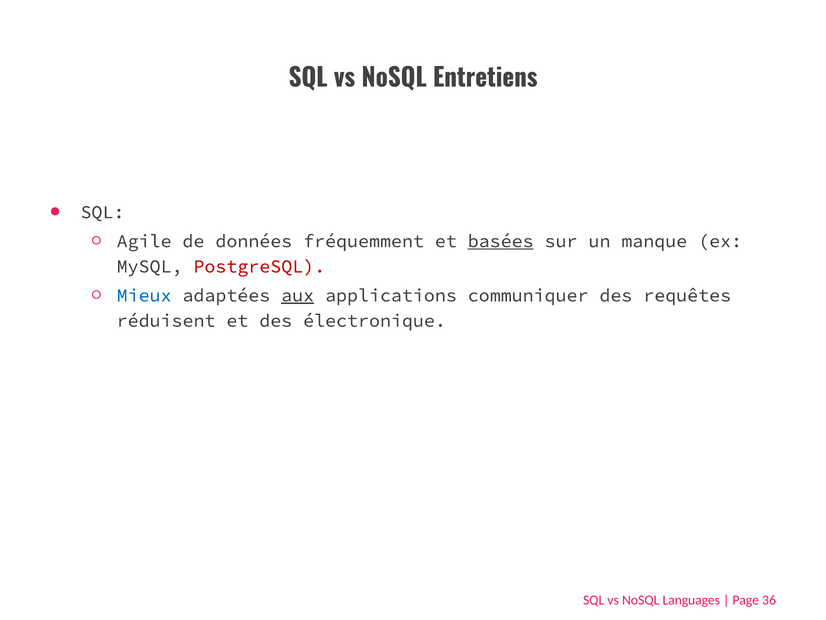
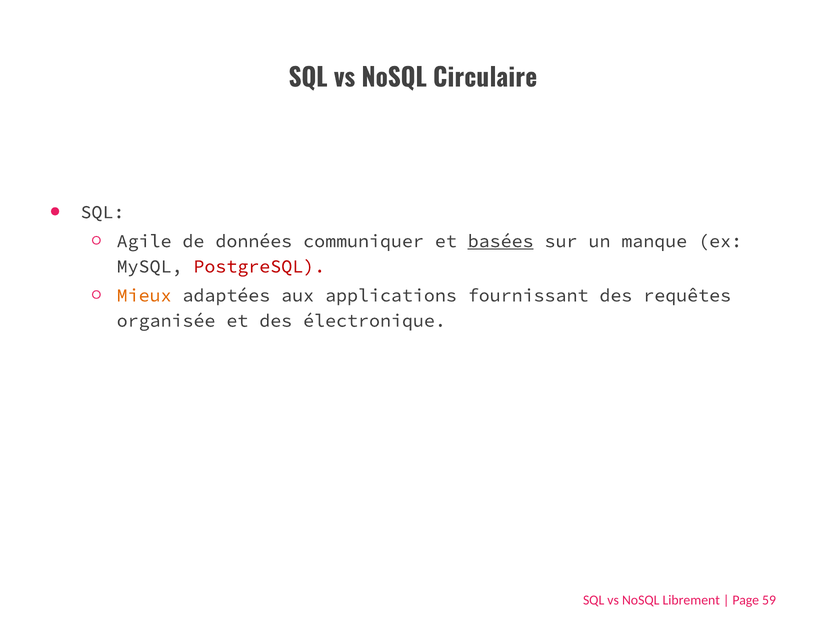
Entretiens: Entretiens -> Circulaire
fréquemment: fréquemment -> communiquer
Mieux colour: blue -> orange
aux underline: present -> none
communiquer: communiquer -> fournissant
réduisent: réduisent -> organisée
Languages: Languages -> Librement
36: 36 -> 59
